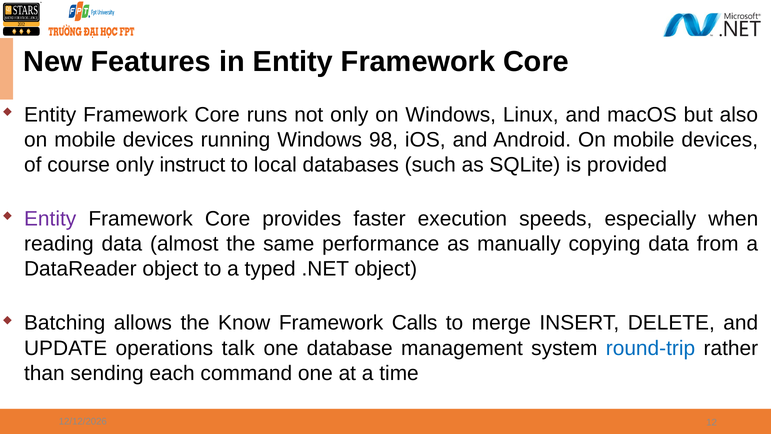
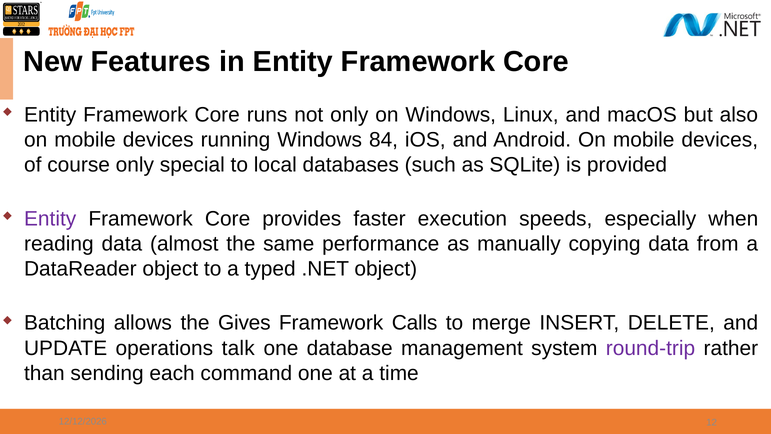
98: 98 -> 84
instruct: instruct -> special
Know: Know -> Gives
round-trip colour: blue -> purple
